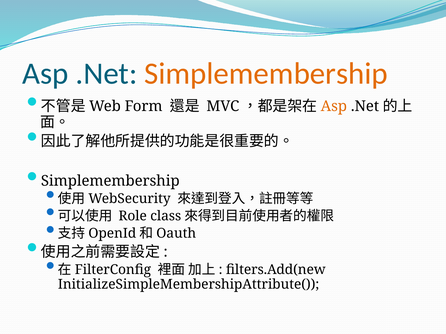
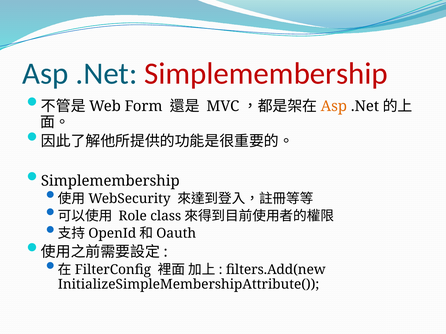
Simplemembership at (266, 74) colour: orange -> red
